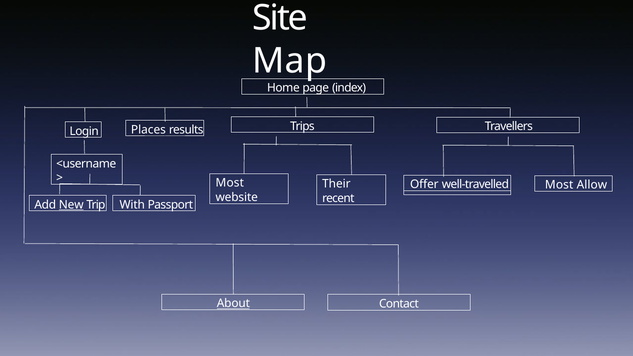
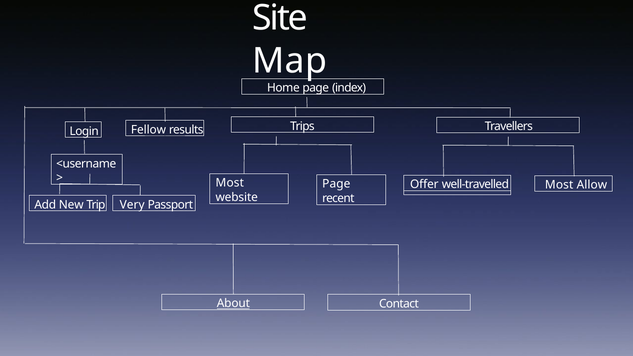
Places: Places -> Fellow
Their at (336, 184): Their -> Page
New underline: present -> none
With: With -> Very
